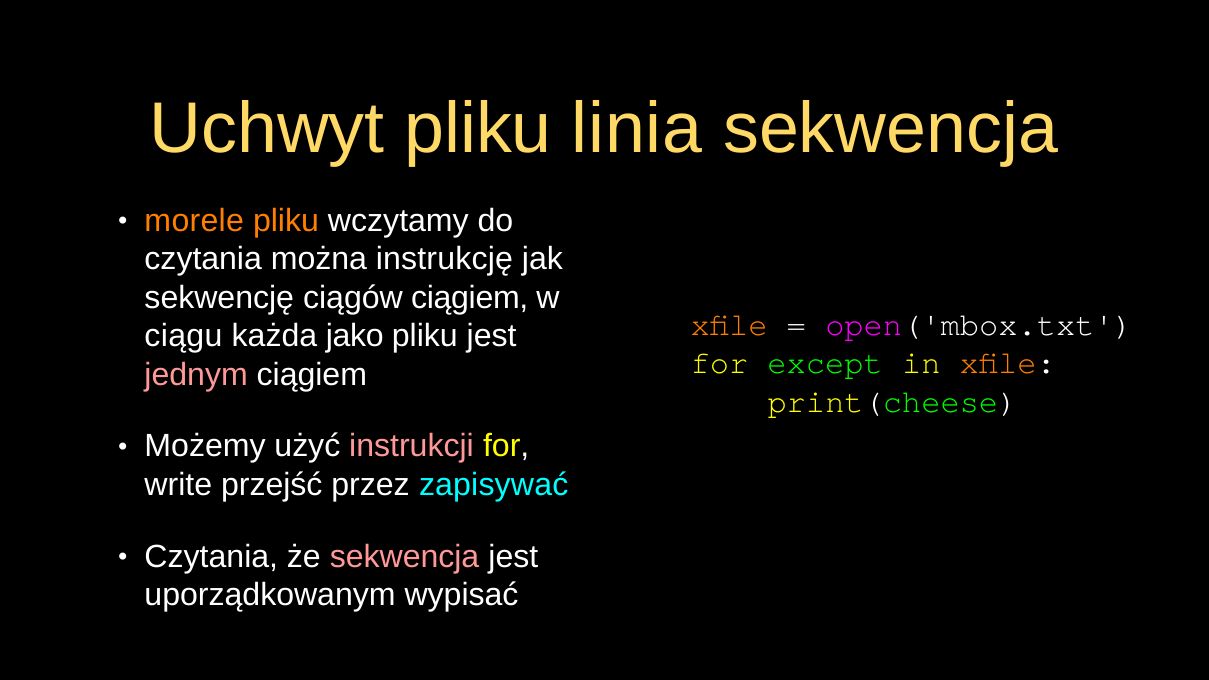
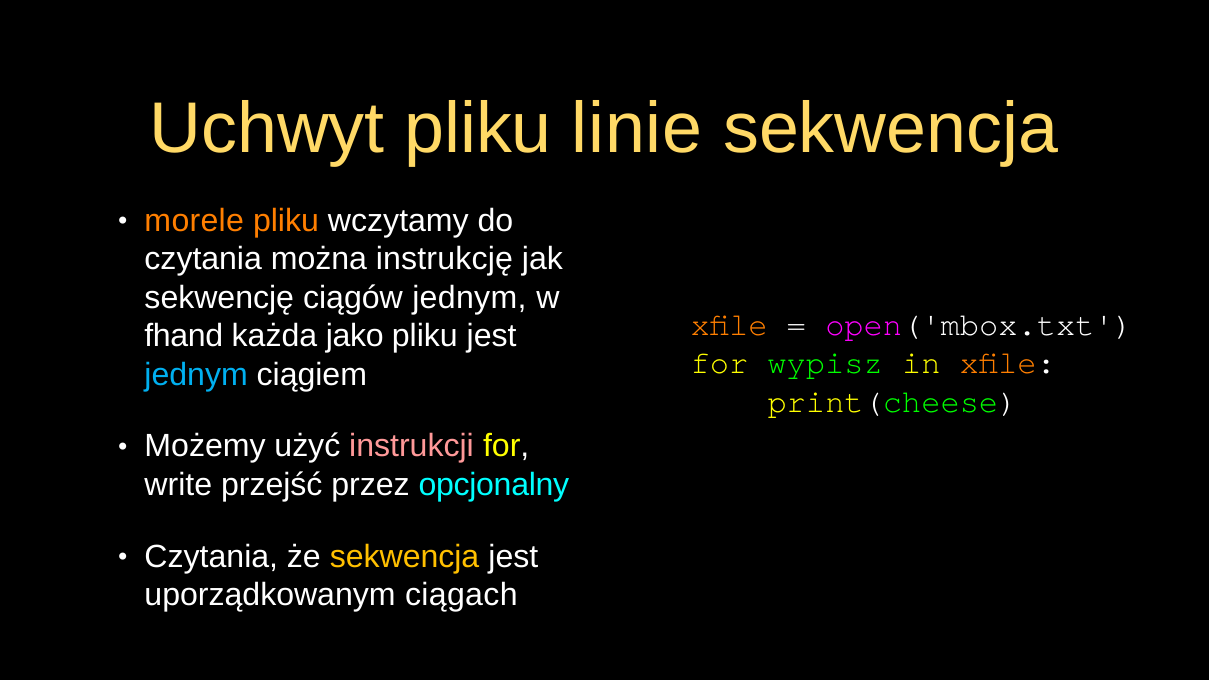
linia: linia -> linie
ciągów ciągiem: ciągiem -> jednym
ciągu: ciągu -> fhand
except: except -> wypisz
jednym at (196, 375) colour: pink -> light blue
zapisywać: zapisywać -> opcjonalny
sekwencja at (405, 557) colour: pink -> yellow
wypisać: wypisać -> ciągach
